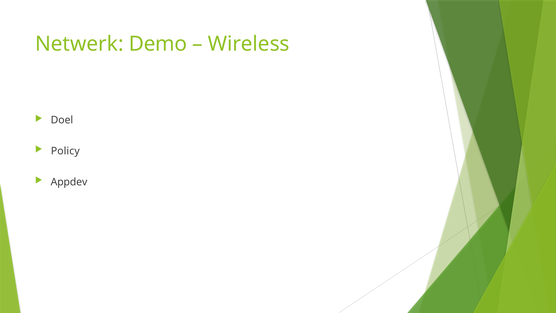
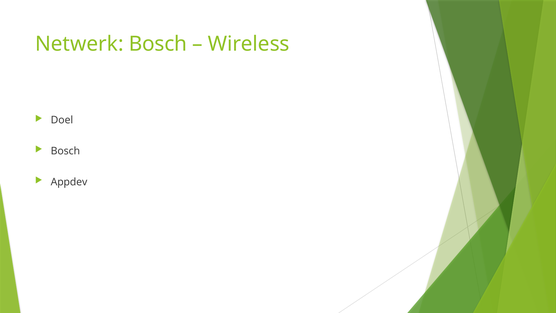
Netwerk Demo: Demo -> Bosch
Policy at (65, 151): Policy -> Bosch
